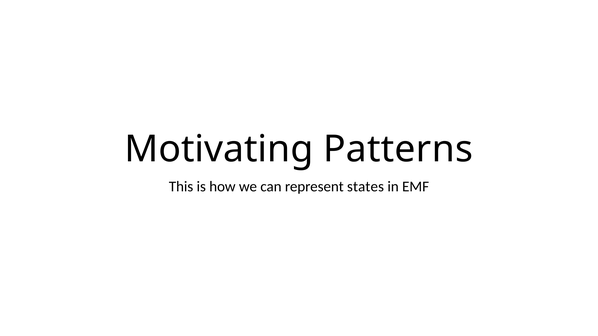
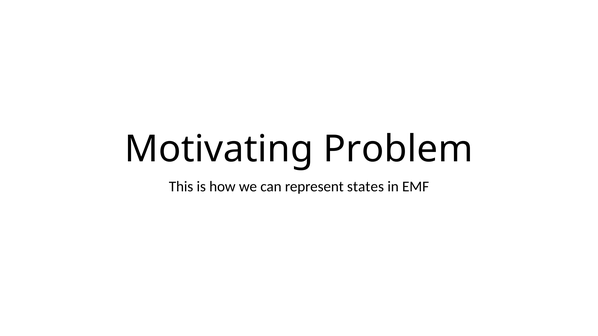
Patterns: Patterns -> Problem
